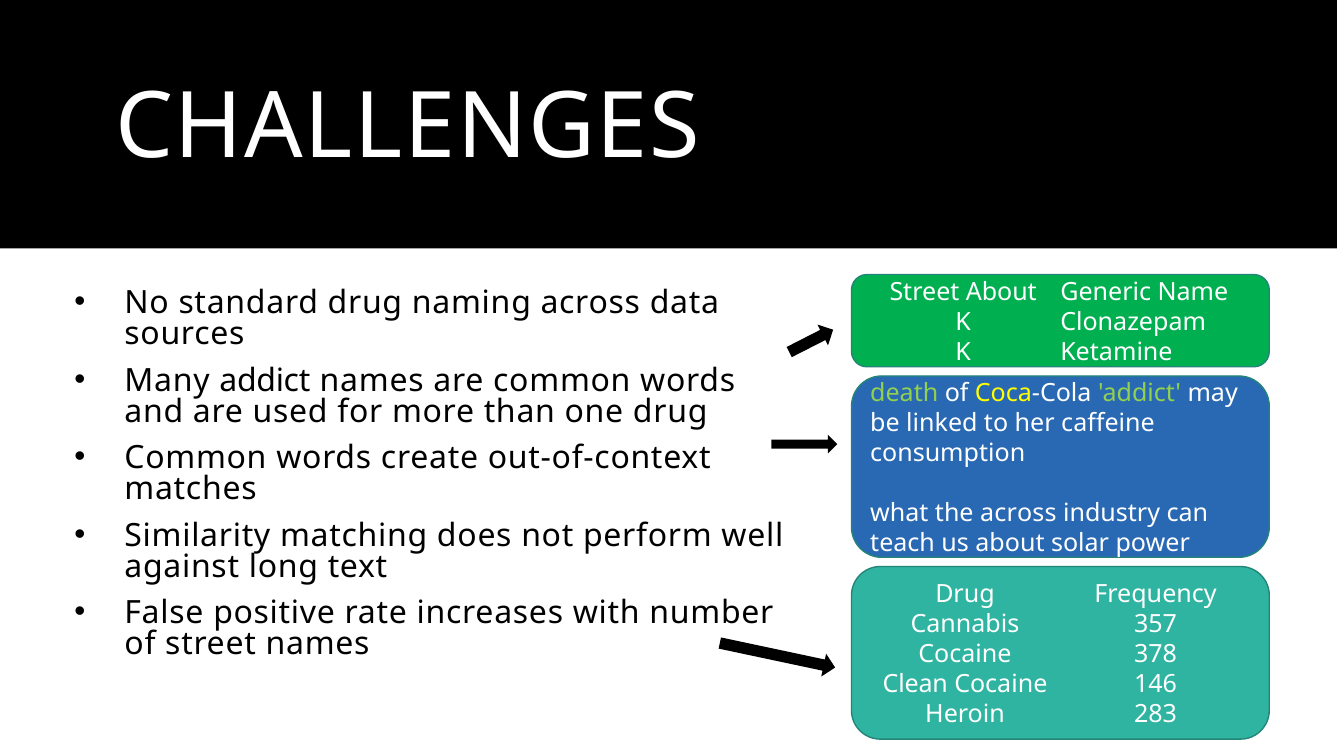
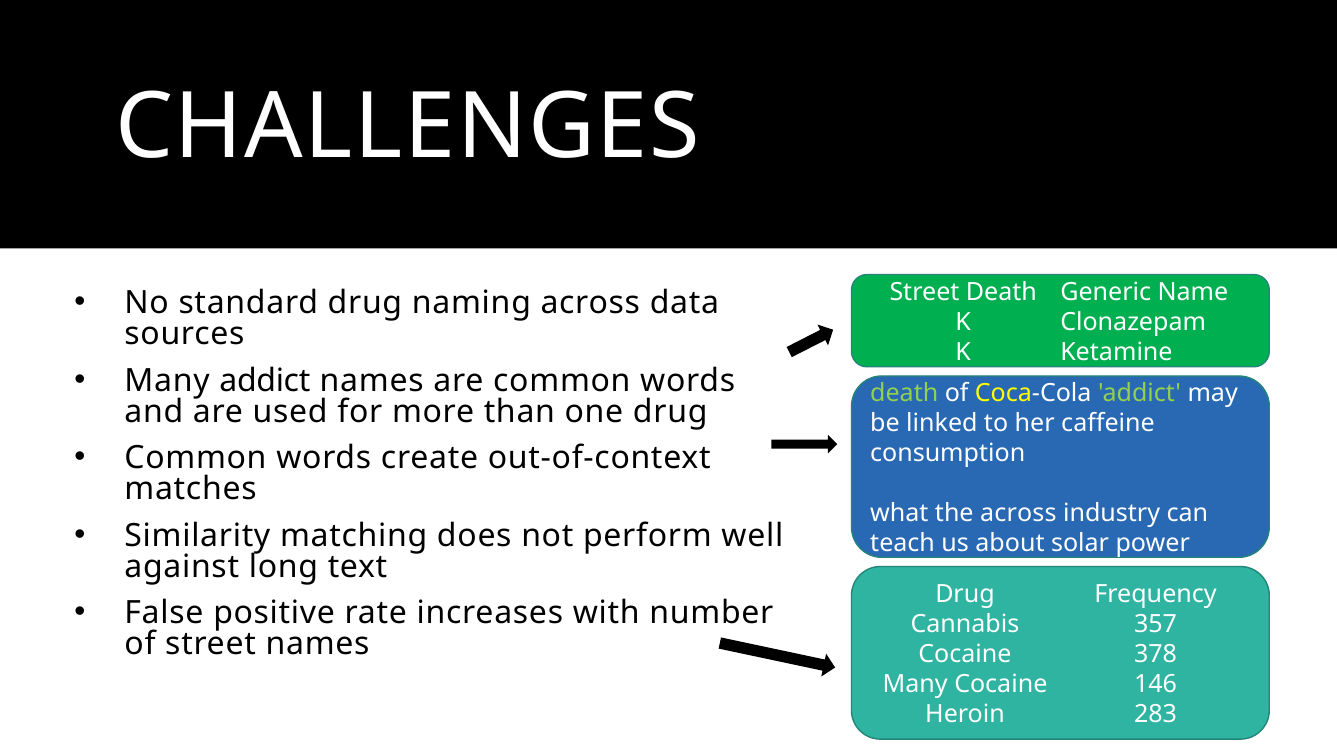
Street About: About -> Death
Clean at (915, 685): Clean -> Many
